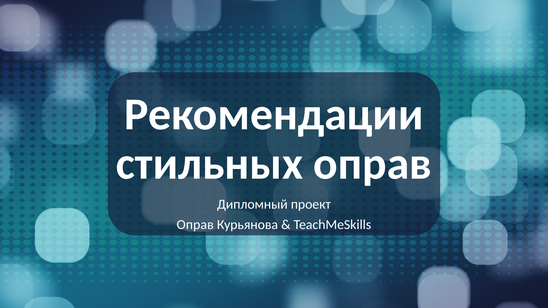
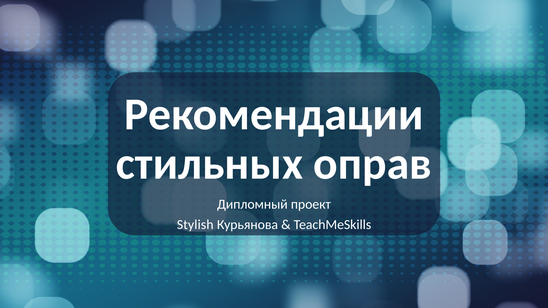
Оправ at (195, 225): Оправ -> Stylish
